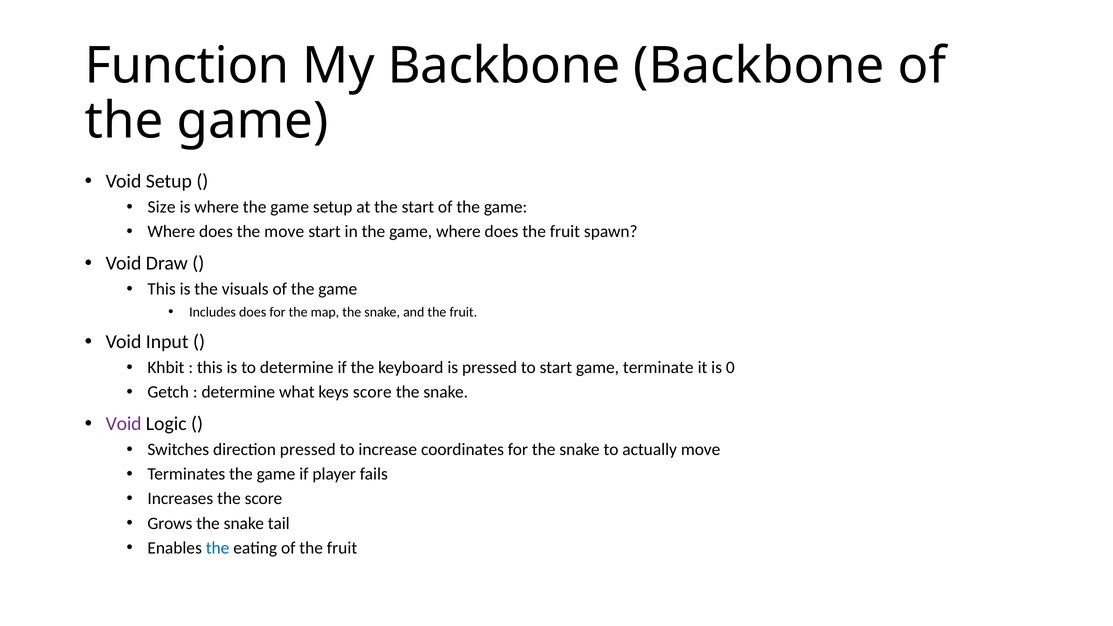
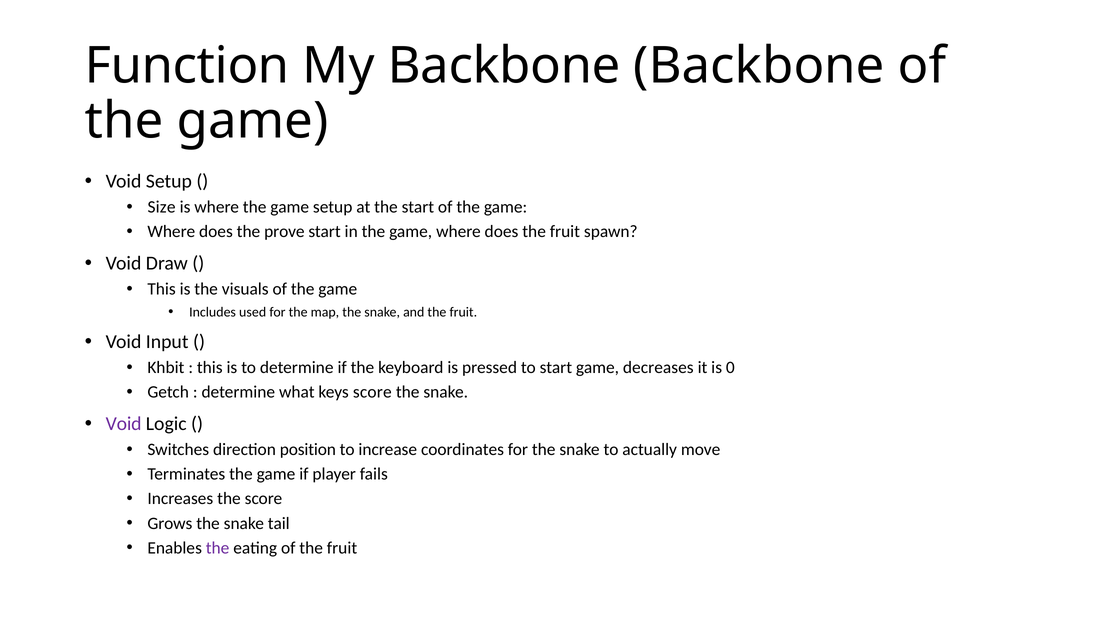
the move: move -> prove
Includes does: does -> used
terminate: terminate -> decreases
direction pressed: pressed -> position
the at (218, 548) colour: blue -> purple
